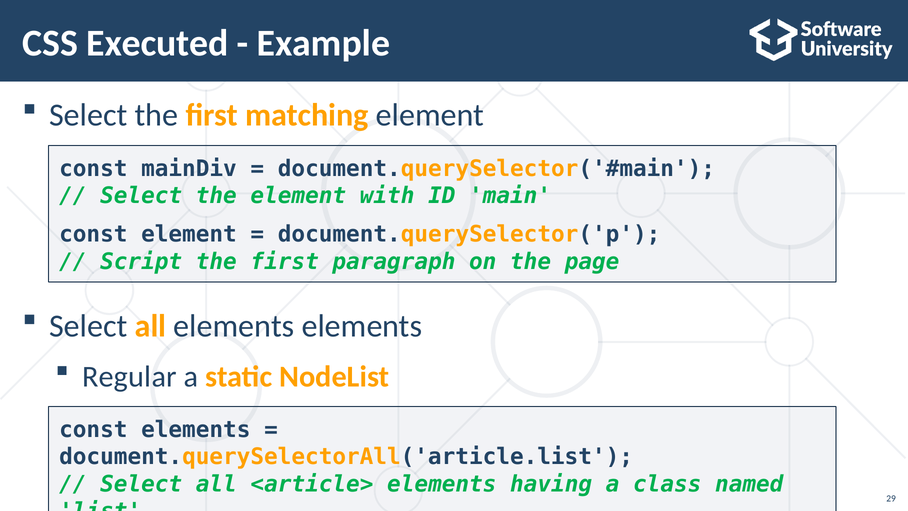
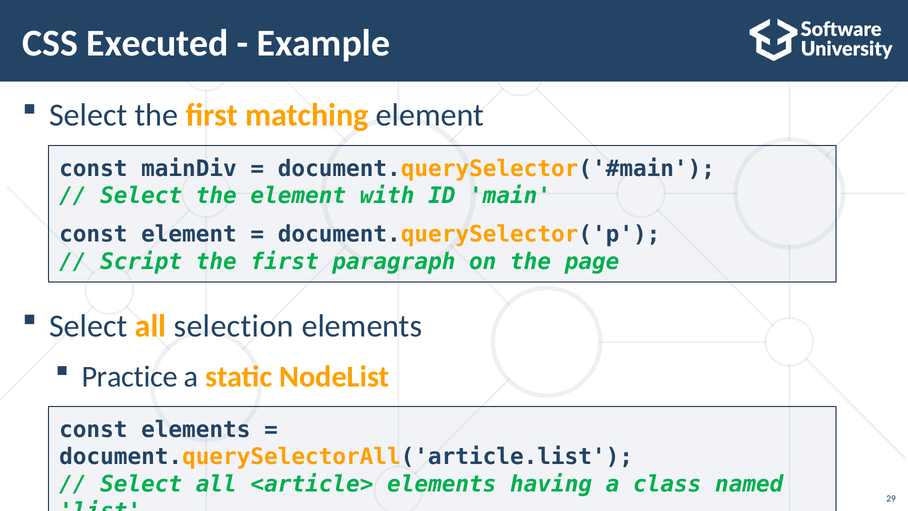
all elements: elements -> selection
Regular: Regular -> Practice
